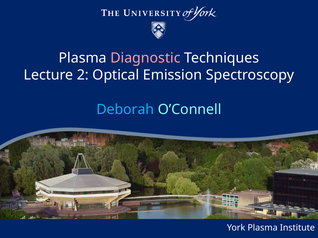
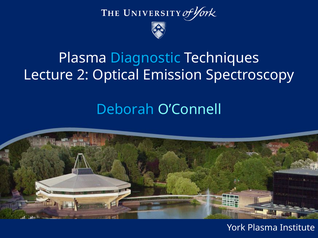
Diagnostic colour: pink -> light blue
